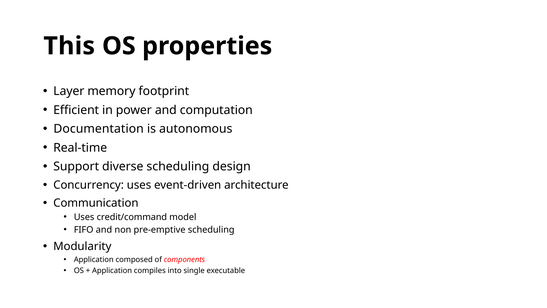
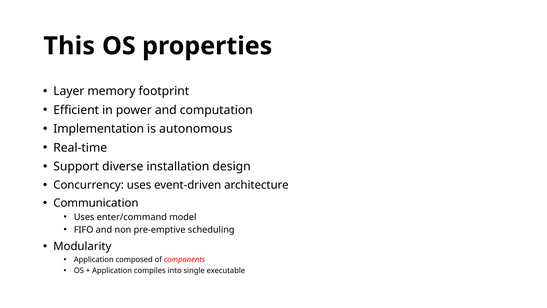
Documentation: Documentation -> Implementation
diverse scheduling: scheduling -> installation
credit/command: credit/command -> enter/command
